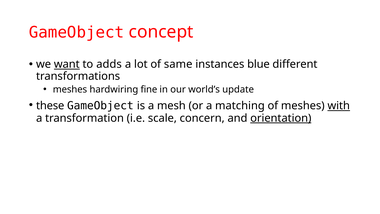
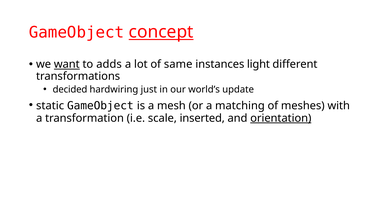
concept underline: none -> present
blue: blue -> light
meshes at (70, 89): meshes -> decided
fine: fine -> just
these: these -> static
with underline: present -> none
concern: concern -> inserted
